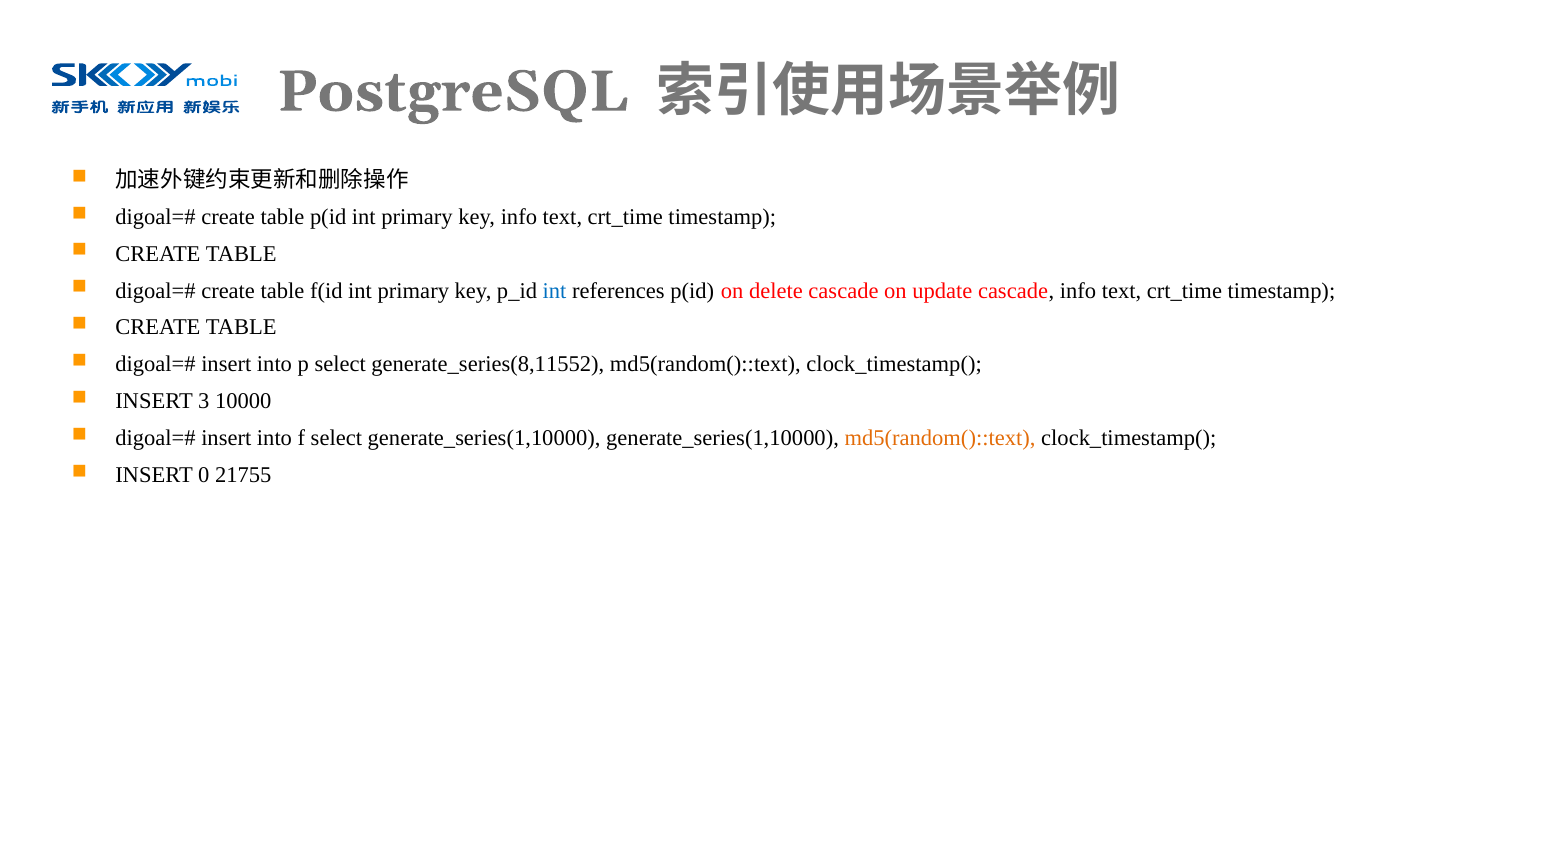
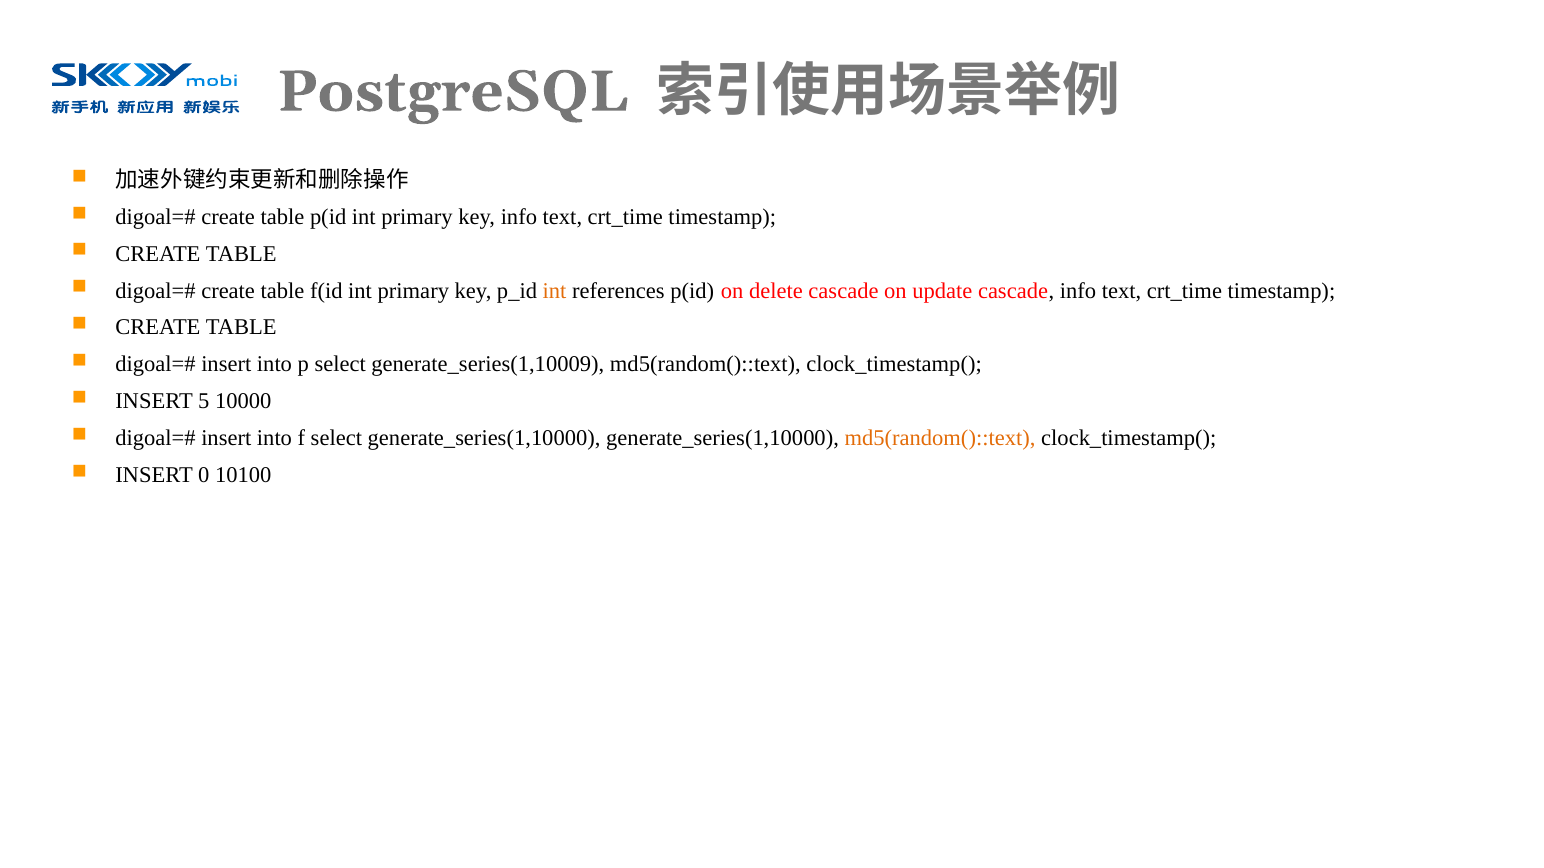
int at (555, 291) colour: blue -> orange
generate_series(8,11552: generate_series(8,11552 -> generate_series(1,10009
3: 3 -> 5
21755: 21755 -> 10100
